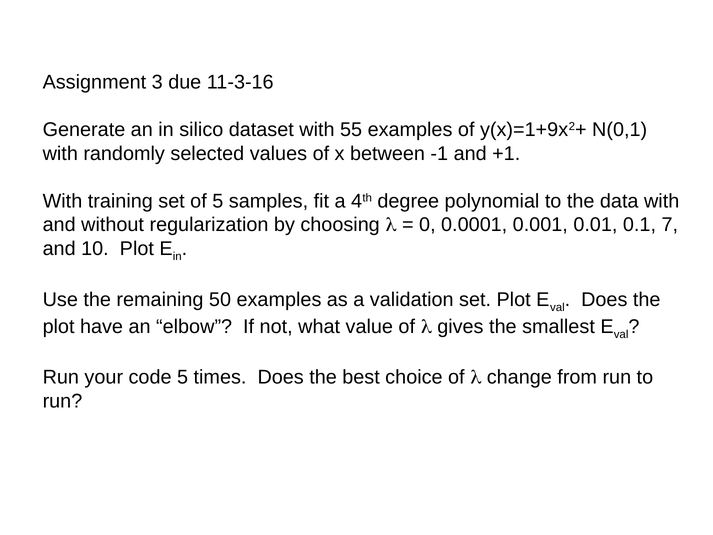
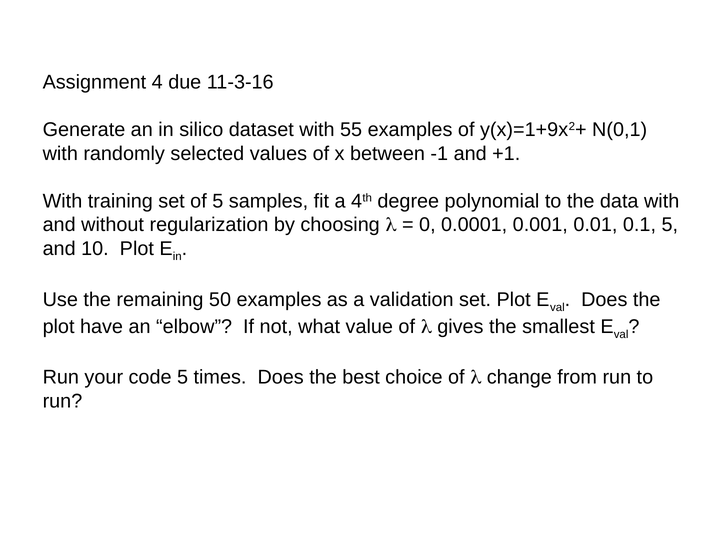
3: 3 -> 4
0.1 7: 7 -> 5
